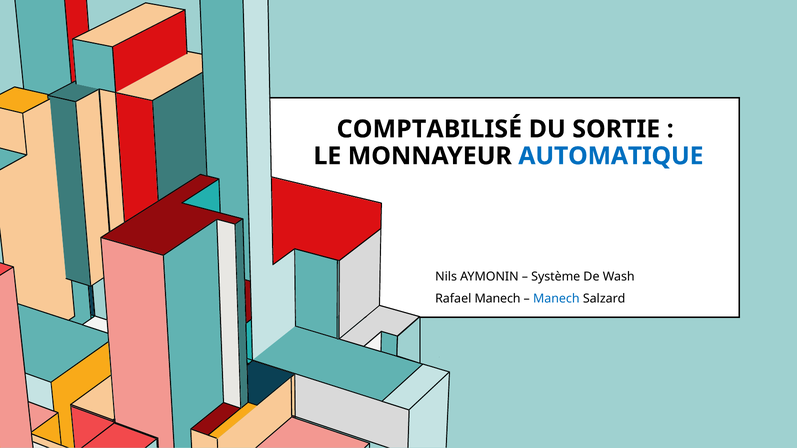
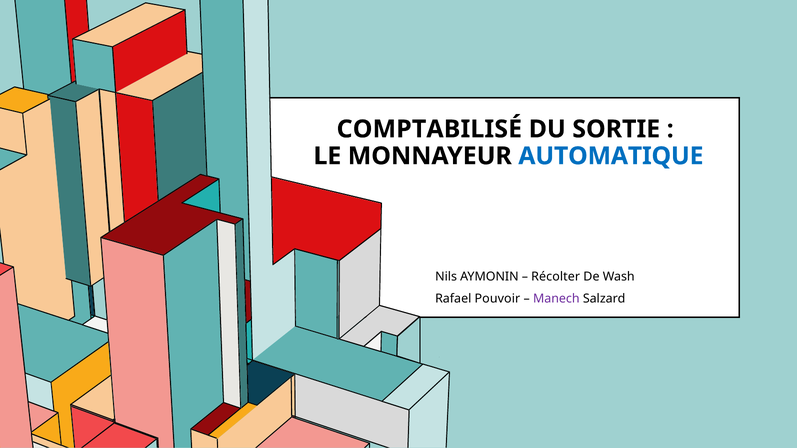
Système: Système -> Récolter
Rafael Manech: Manech -> Pouvoir
Manech at (556, 299) colour: blue -> purple
